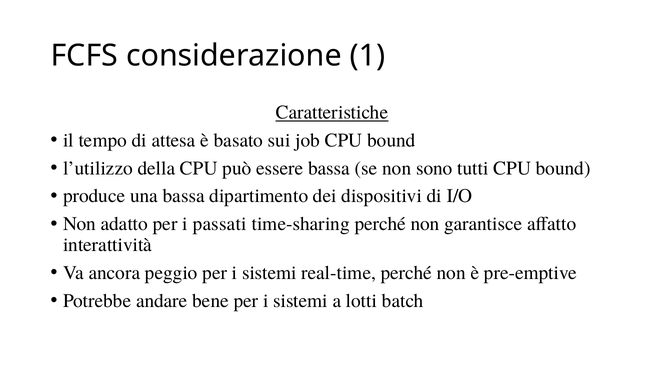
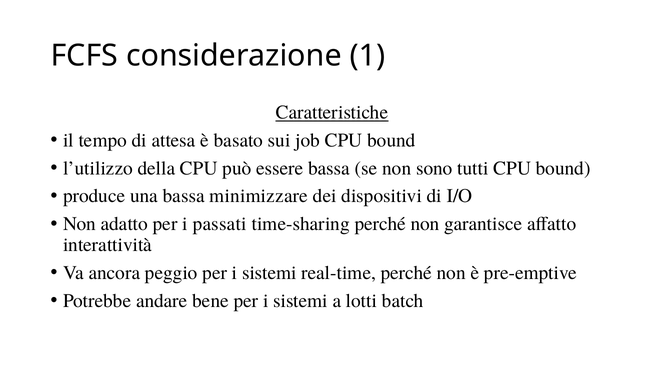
dipartimento: dipartimento -> minimizzare
